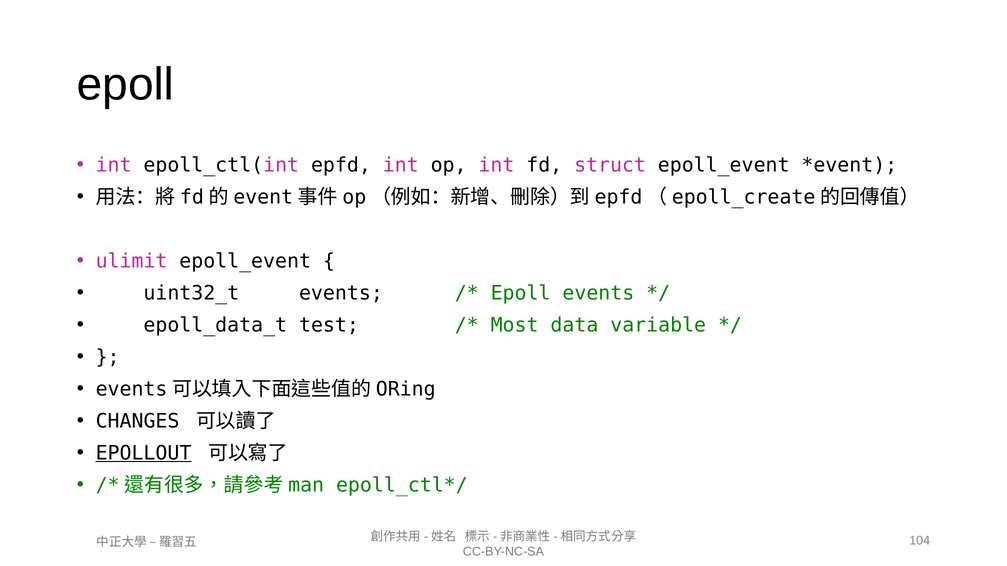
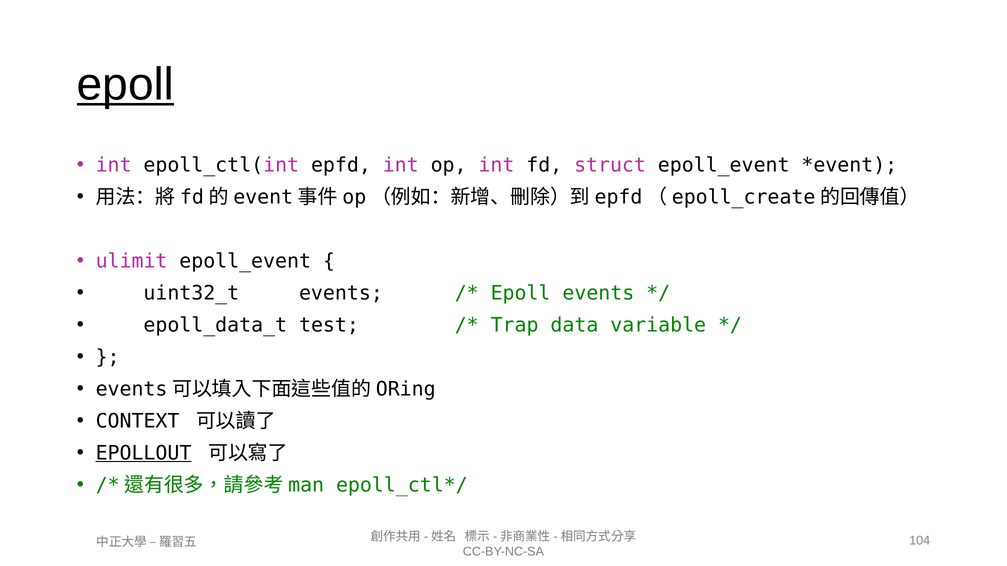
epoll at (125, 85) underline: none -> present
Most: Most -> Trap
CHANGES: CHANGES -> CONTEXT
